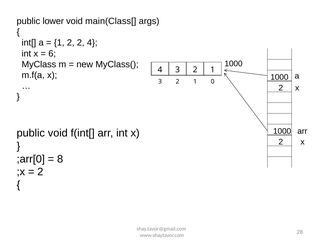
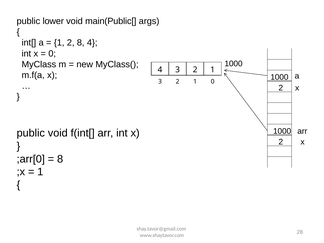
main(Class[: main(Class[ -> main(Public[
2 2: 2 -> 8
6 at (52, 54): 6 -> 0
2 at (40, 172): 2 -> 1
